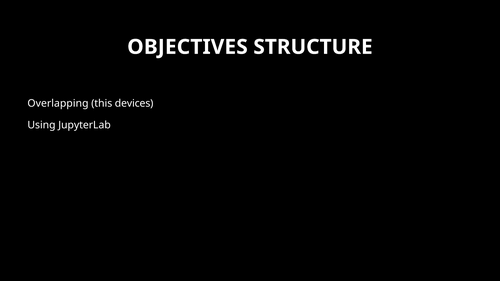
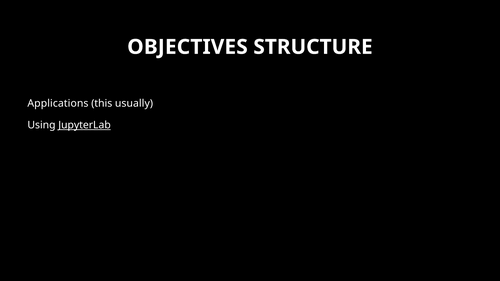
Overlapping: Overlapping -> Applications
devices: devices -> usually
JupyterLab underline: none -> present
